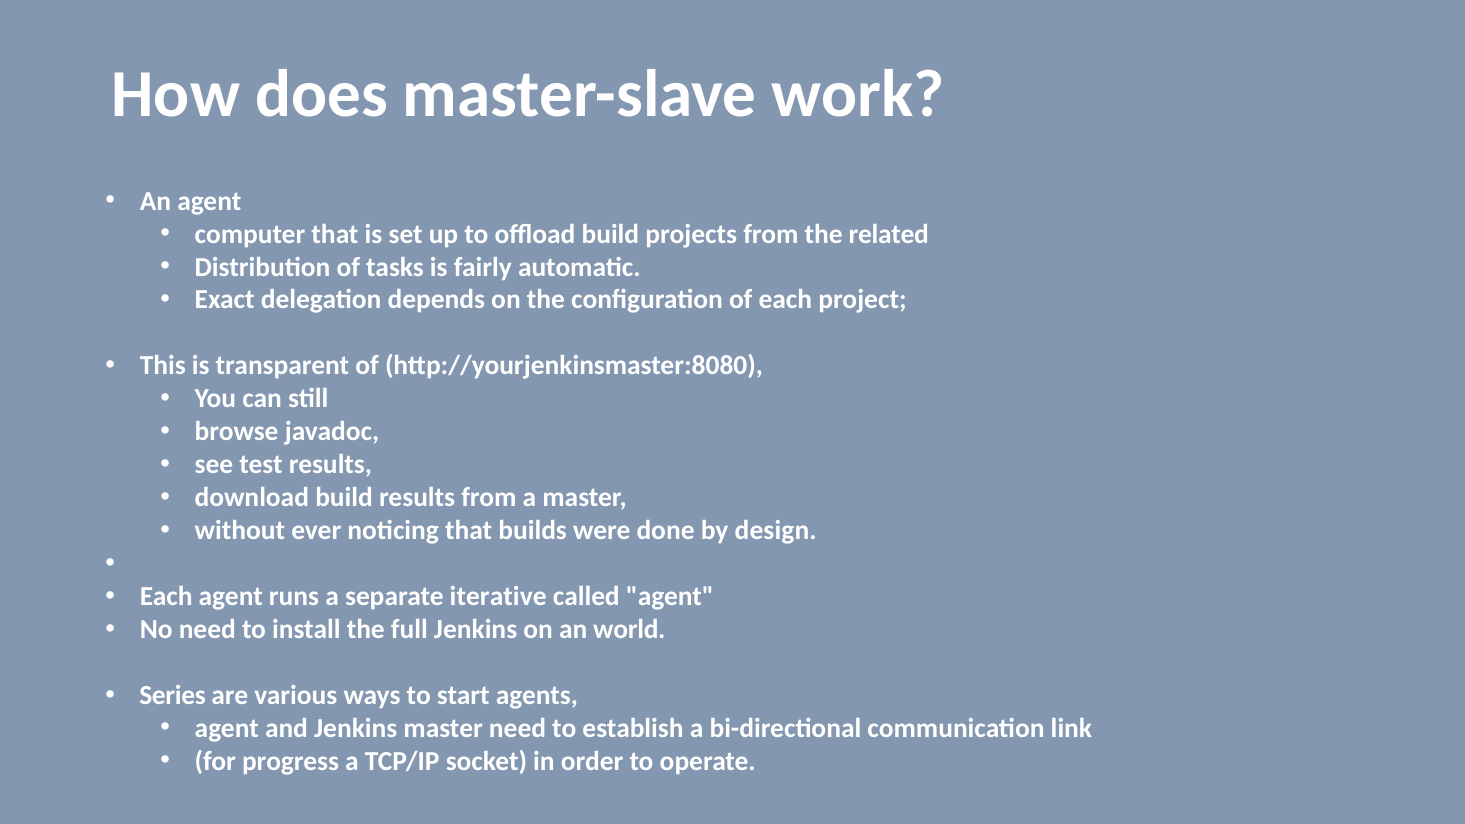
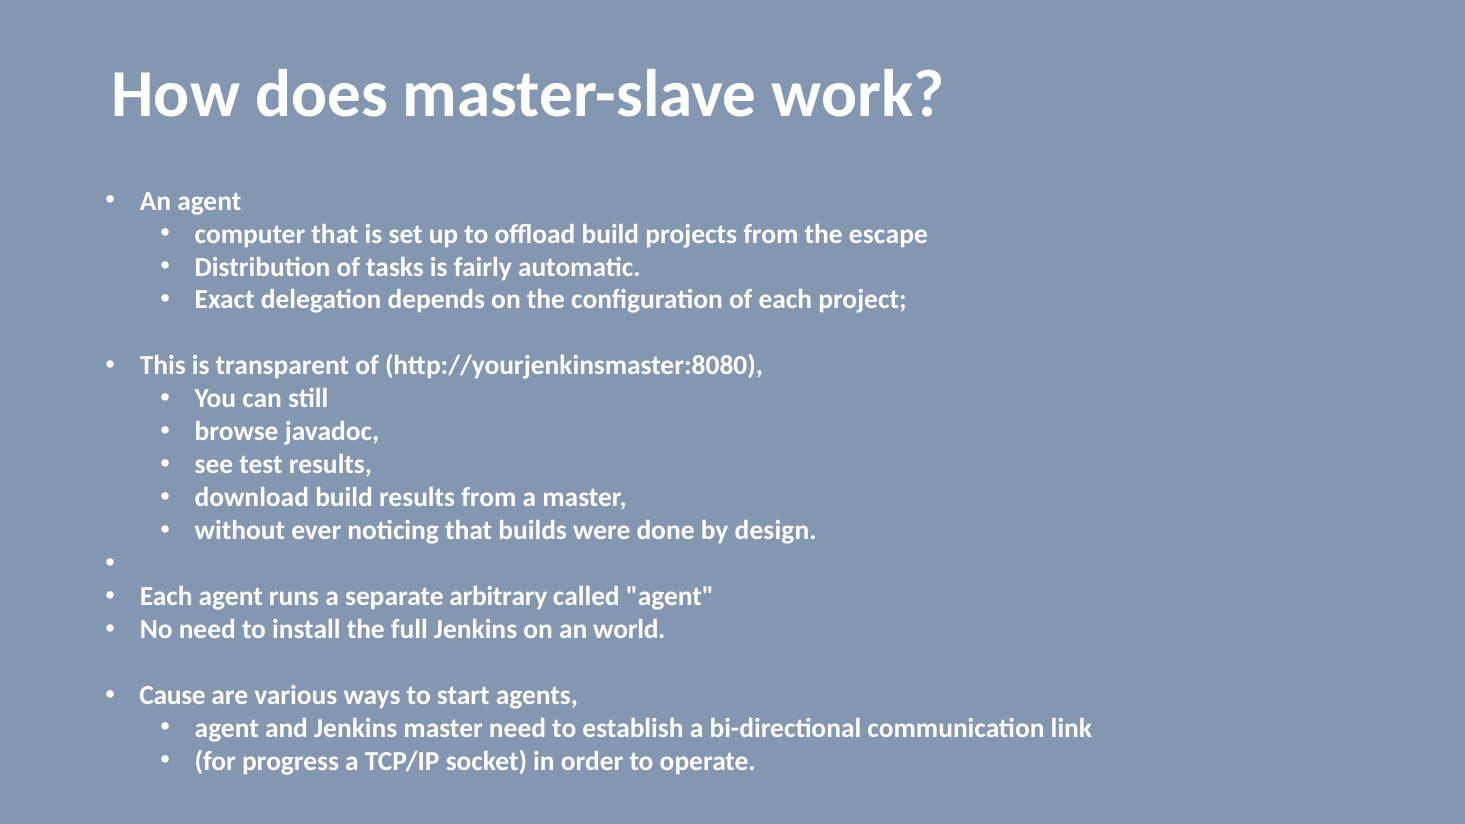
related: related -> escape
iterative: iterative -> arbitrary
Series: Series -> Cause
